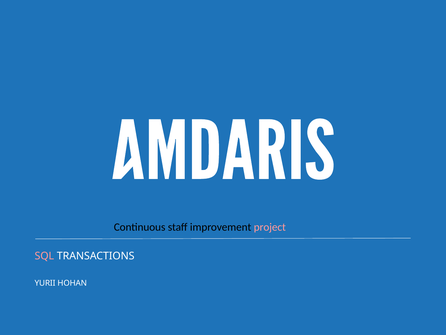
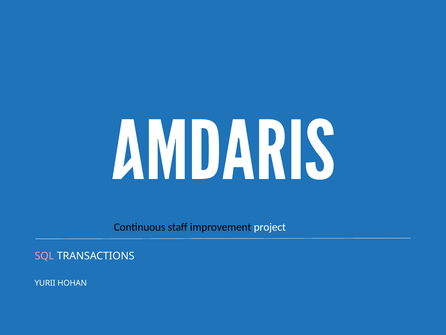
project colour: pink -> white
